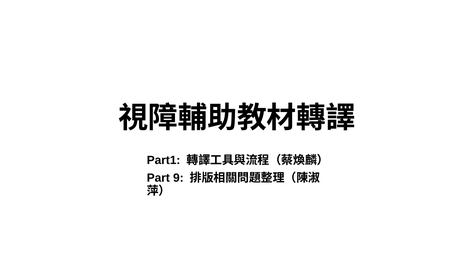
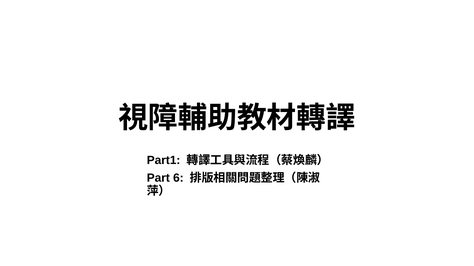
9: 9 -> 6
